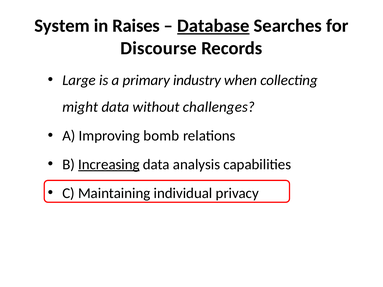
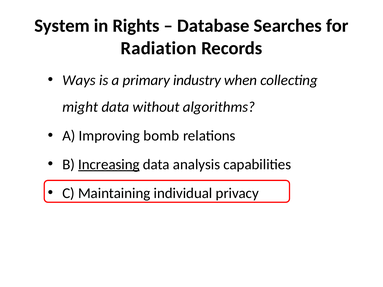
Raises: Raises -> Rights
Database underline: present -> none
Discourse: Discourse -> Radiation
Large: Large -> Ways
challenges: challenges -> algorithms
